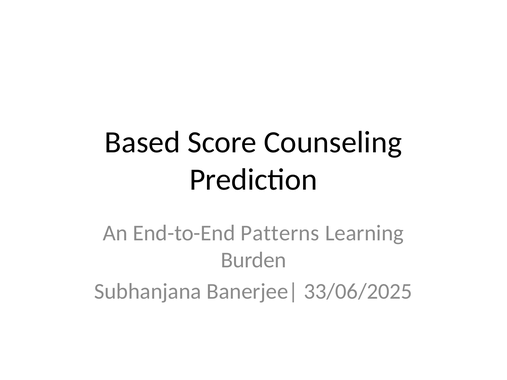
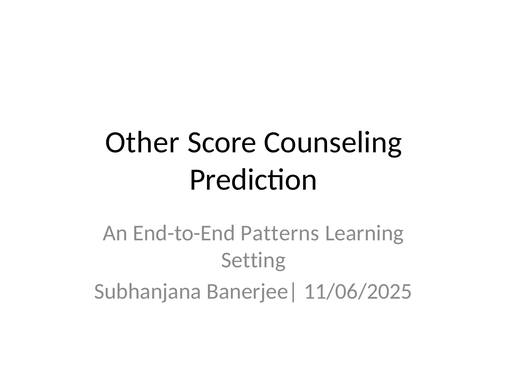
Based: Based -> Other
Burden: Burden -> Setting
33/06/2025: 33/06/2025 -> 11/06/2025
